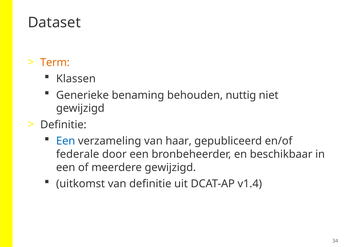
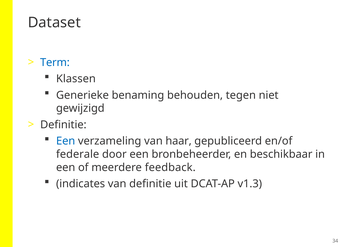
Term colour: orange -> blue
nuttig: nuttig -> tegen
meerdere gewijzigd: gewijzigd -> feedback
uitkomst: uitkomst -> indicates
v1.4: v1.4 -> v1.3
